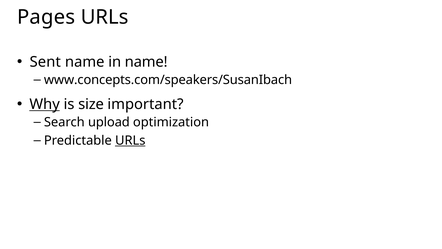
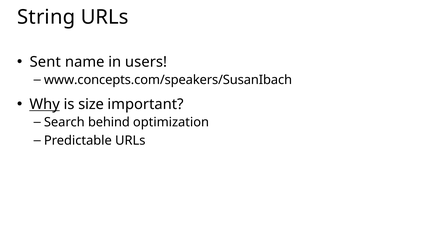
Pages: Pages -> String
in name: name -> users
upload: upload -> behind
URLs at (130, 140) underline: present -> none
